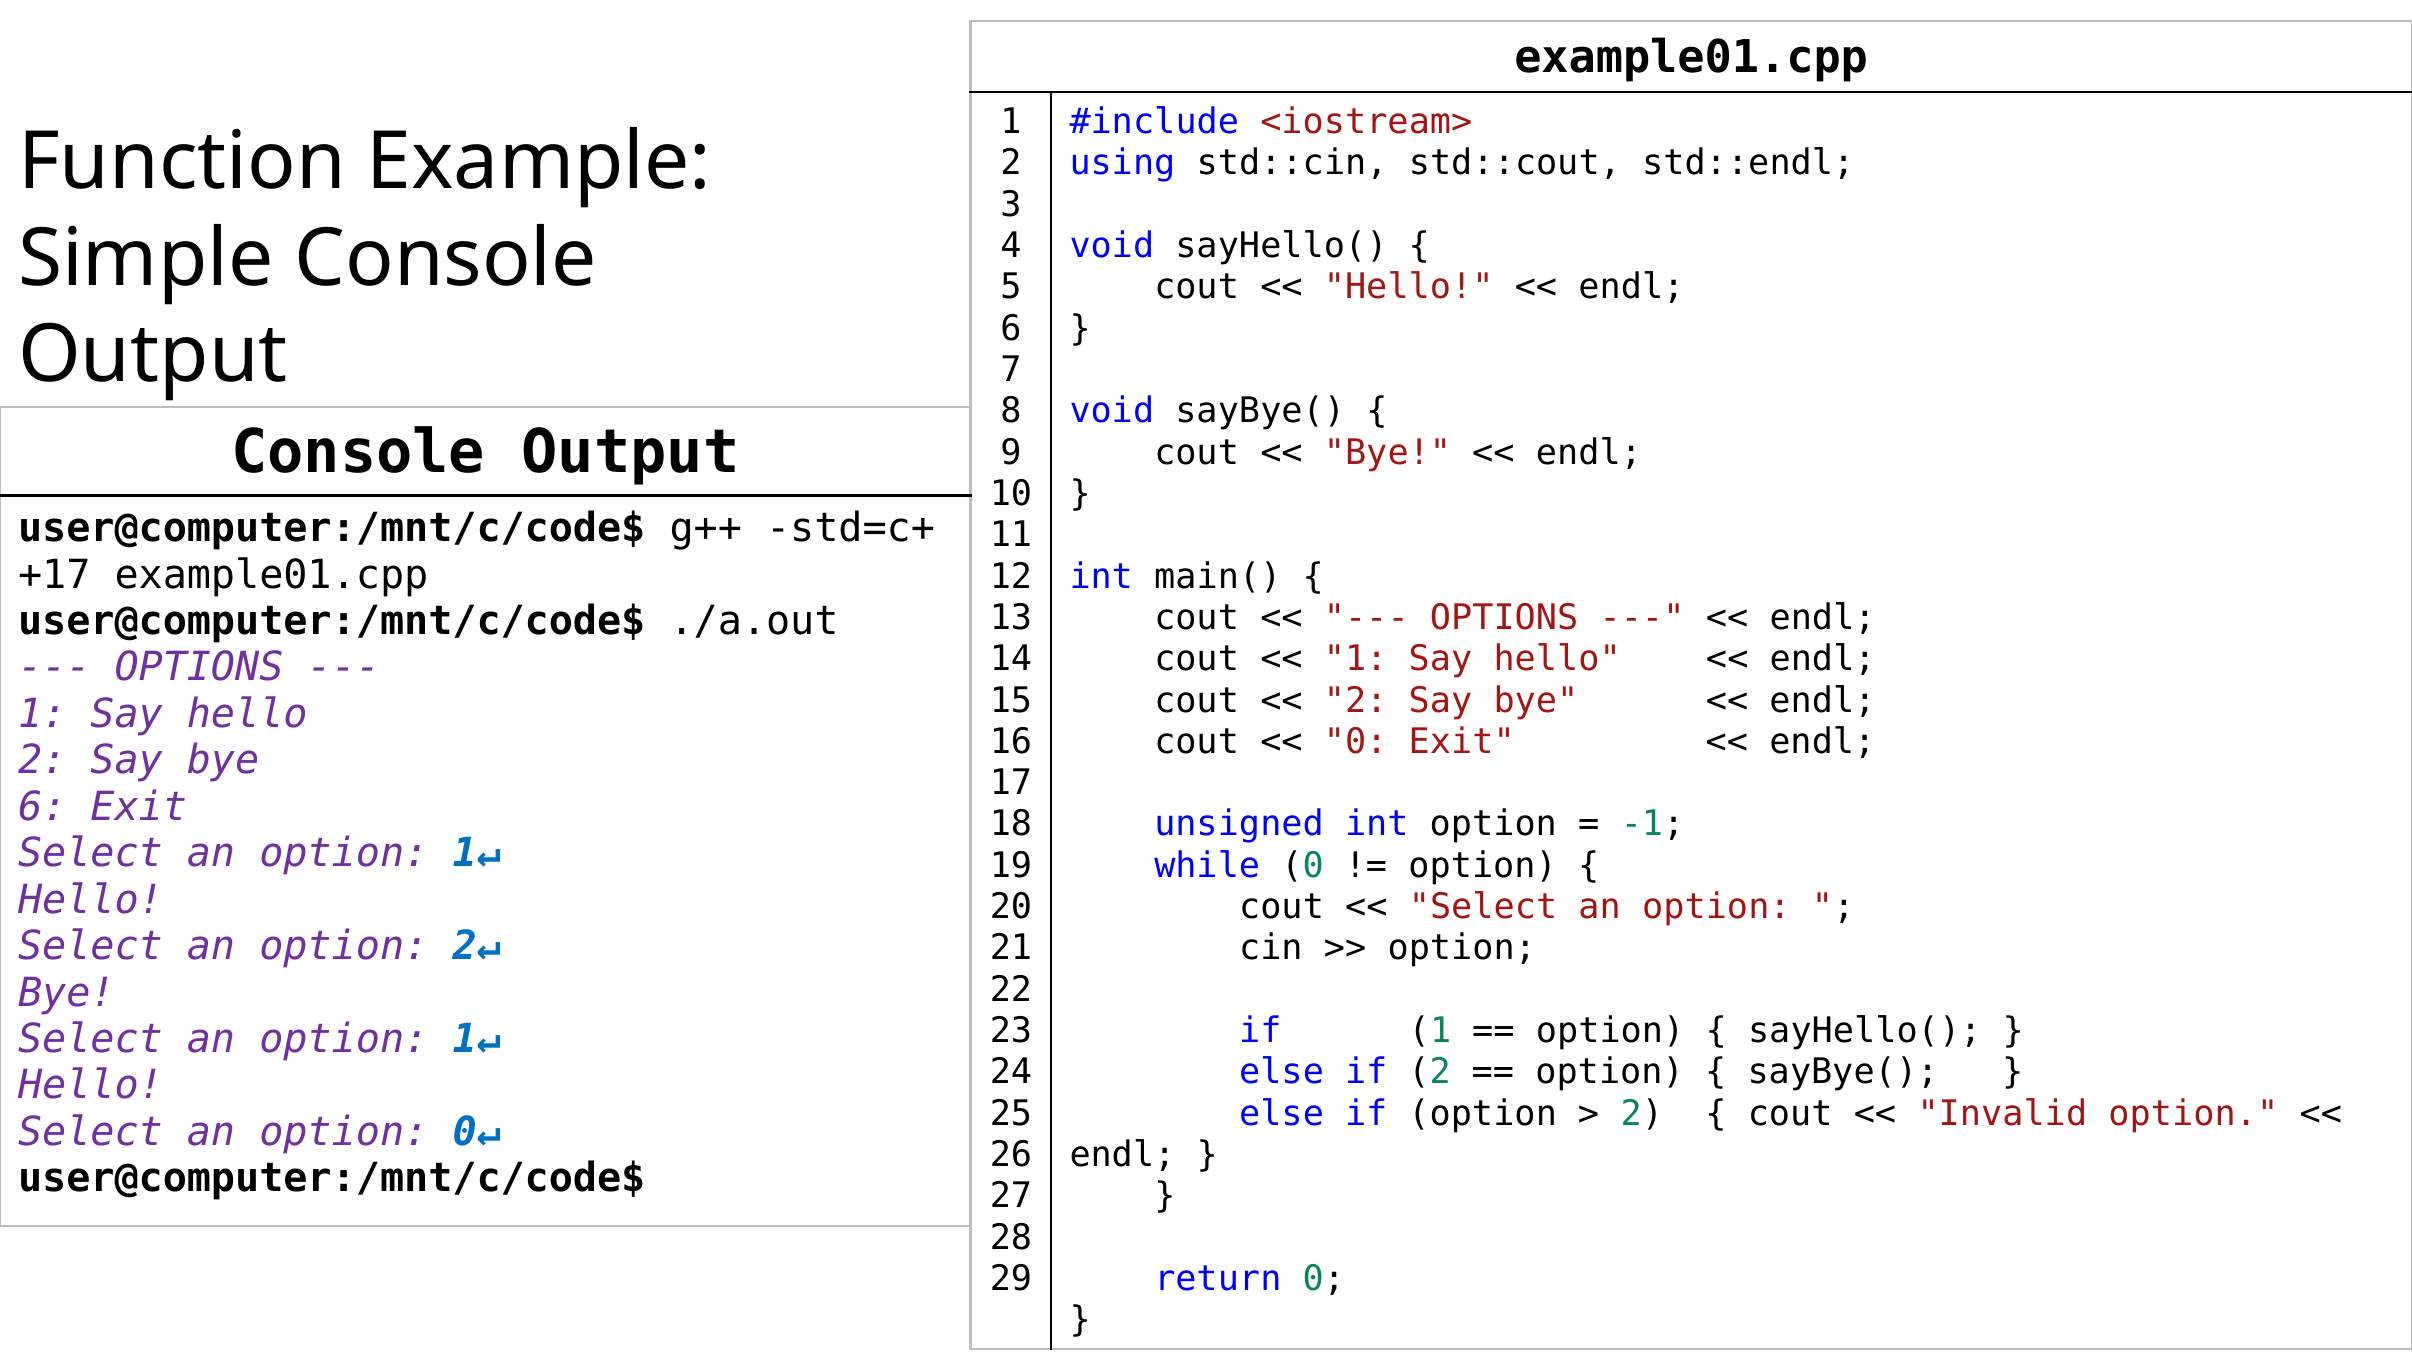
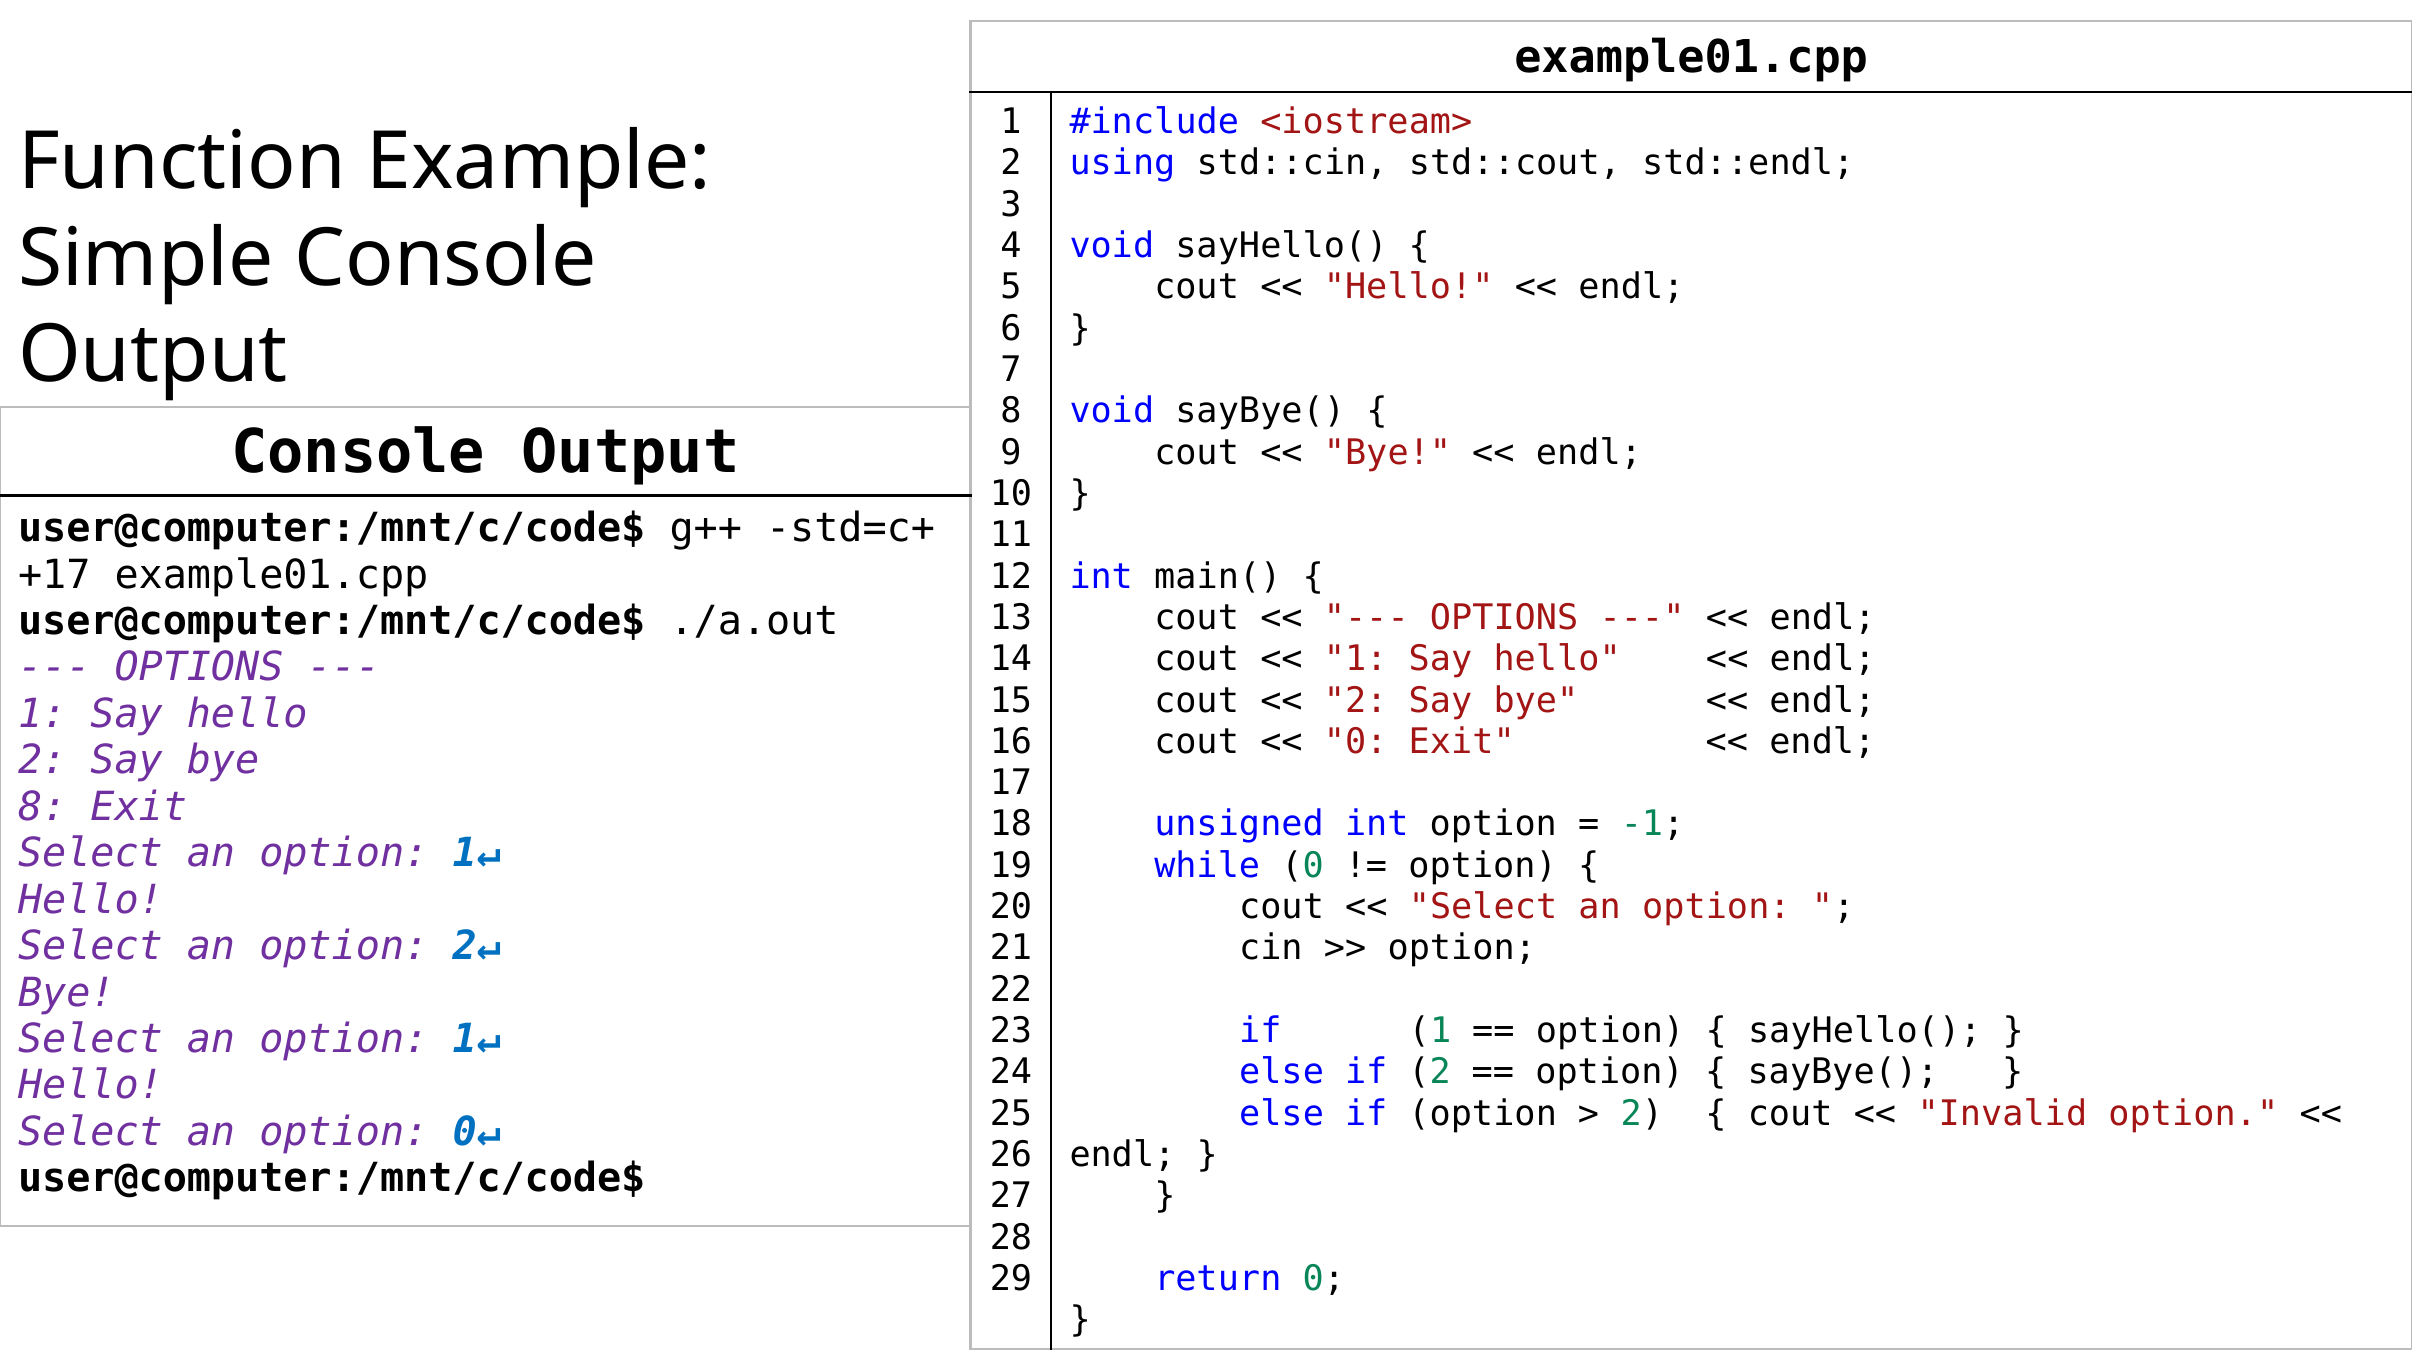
6 at (42, 807): 6 -> 8
